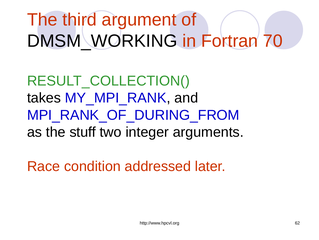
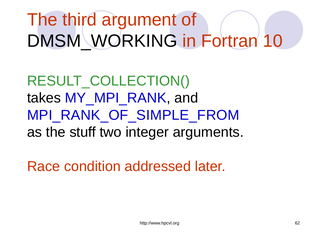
70: 70 -> 10
MPI_RANK_OF_DURING_FROM: MPI_RANK_OF_DURING_FROM -> MPI_RANK_OF_SIMPLE_FROM
